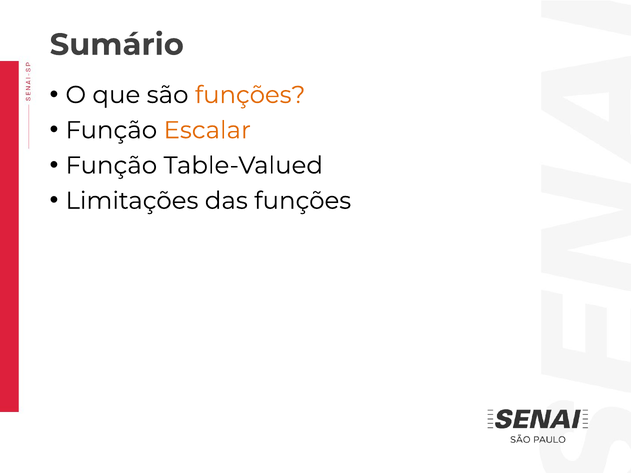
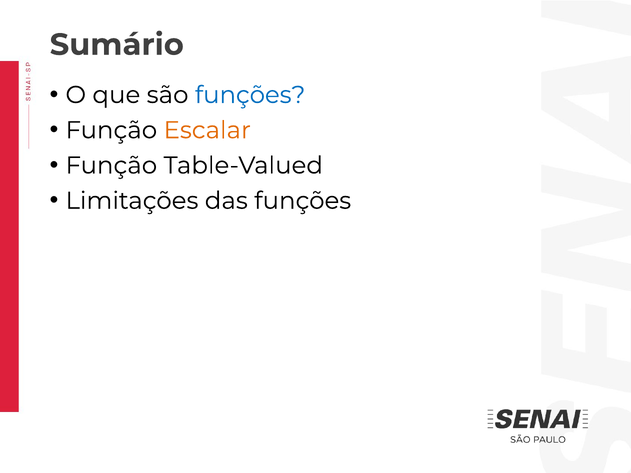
funções at (250, 95) colour: orange -> blue
